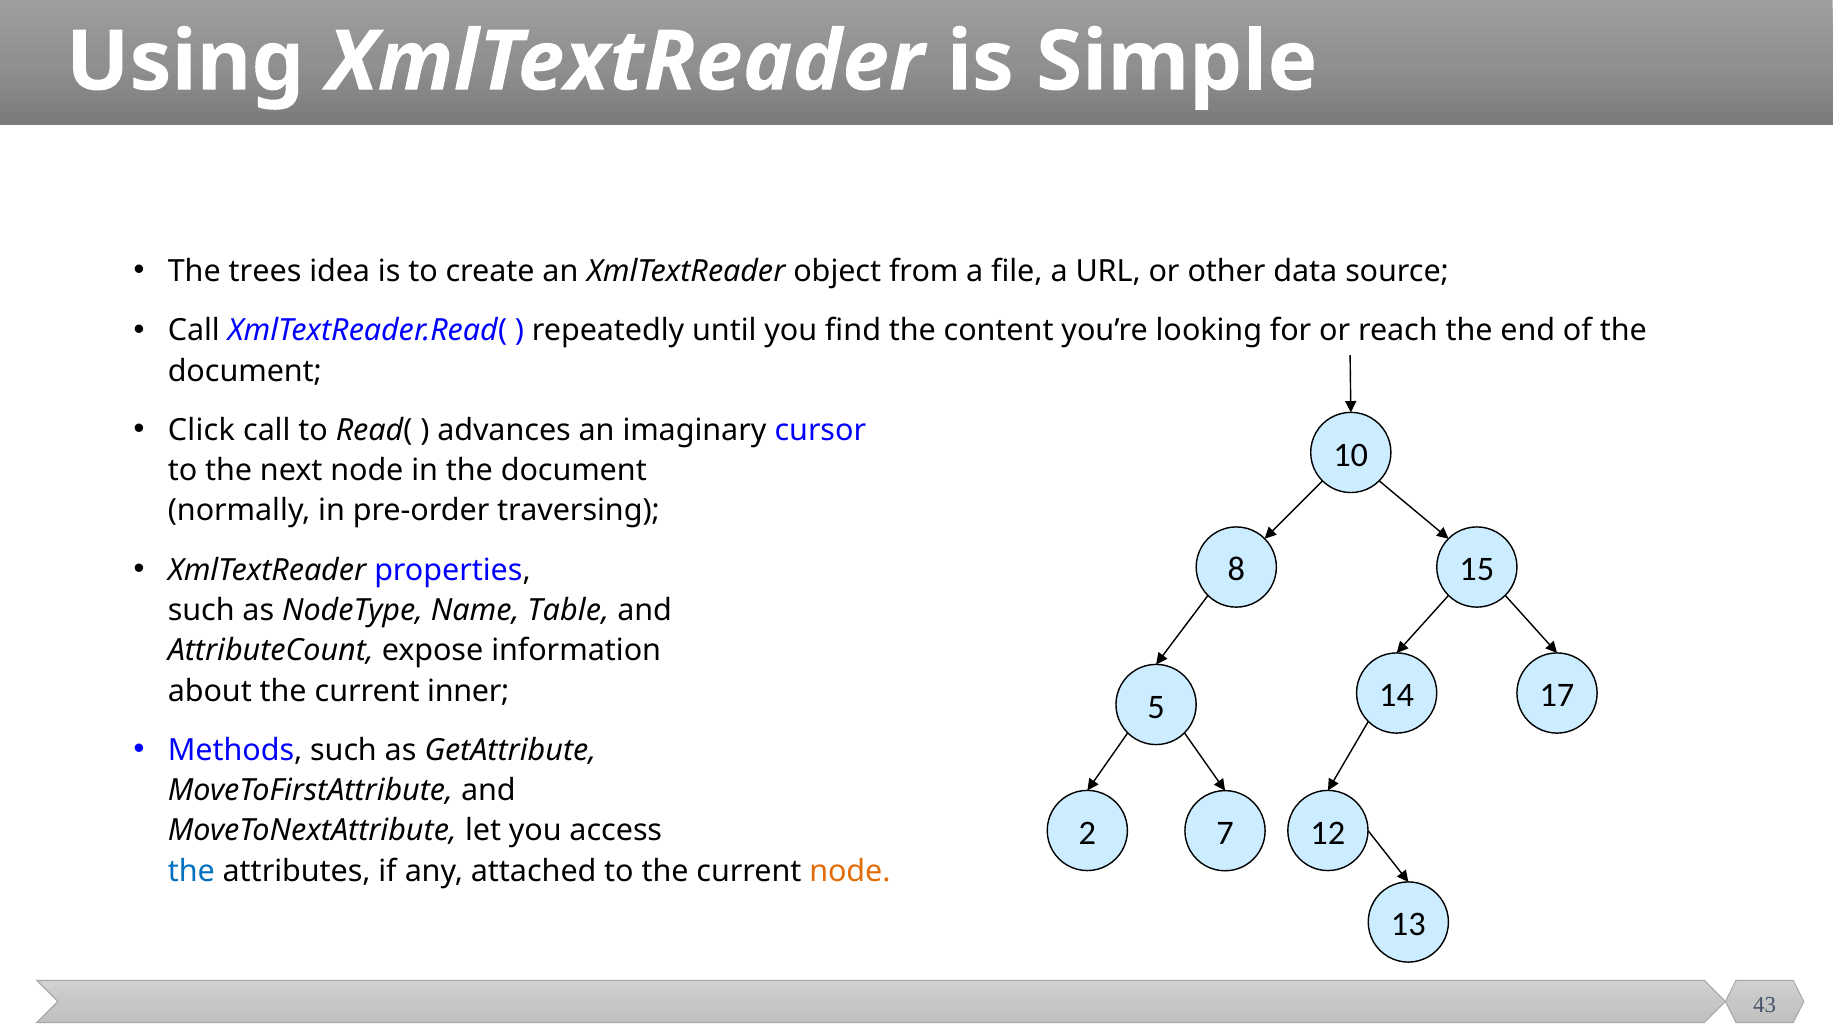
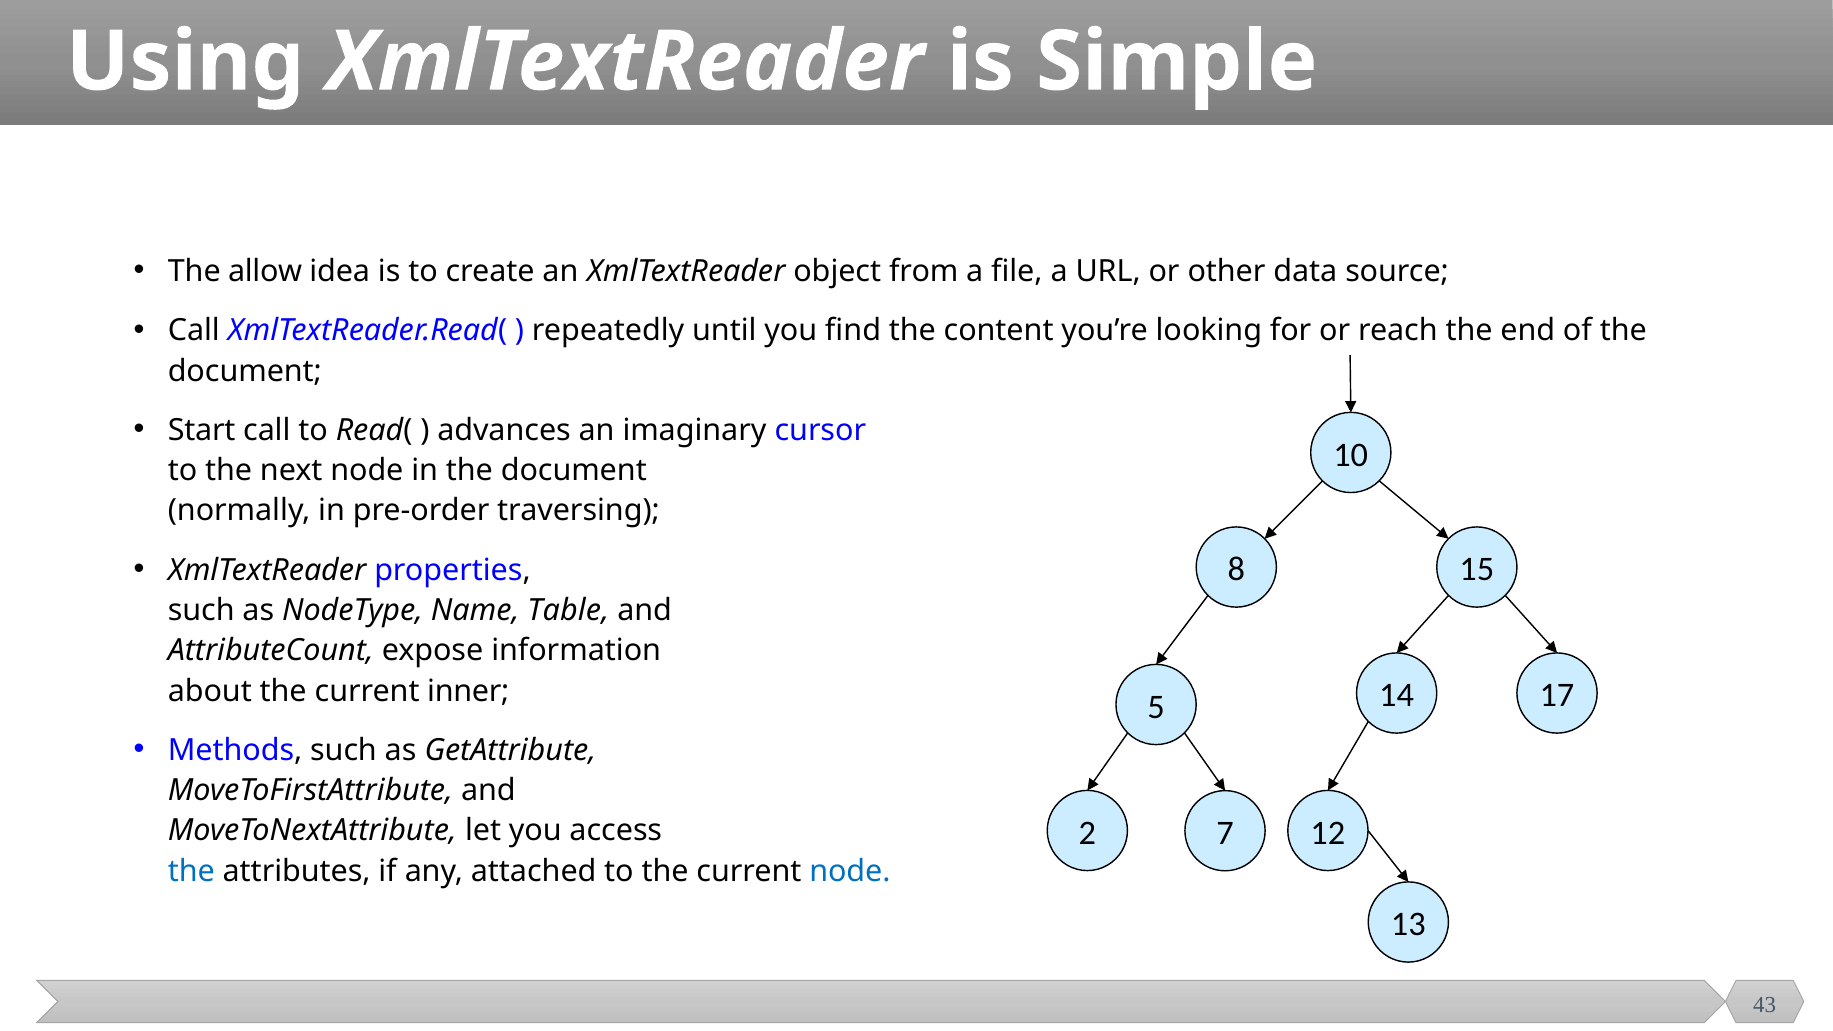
trees: trees -> allow
Click: Click -> Start
node at (850, 871) colour: orange -> blue
